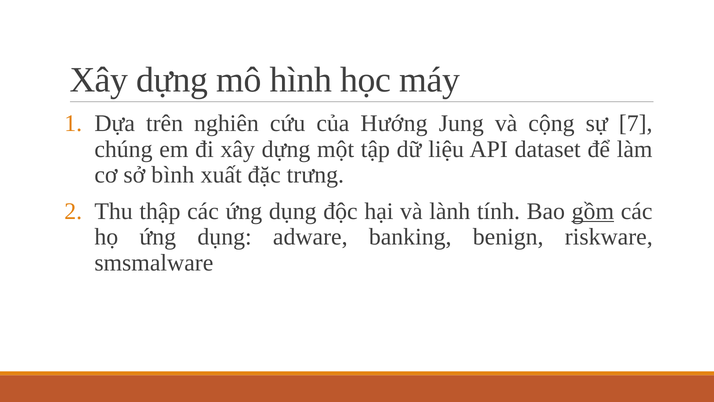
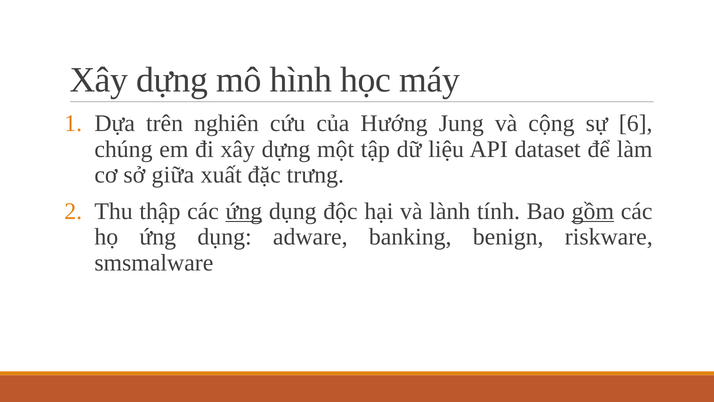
7: 7 -> 6
bình: bình -> giữa
ứng at (244, 211) underline: none -> present
